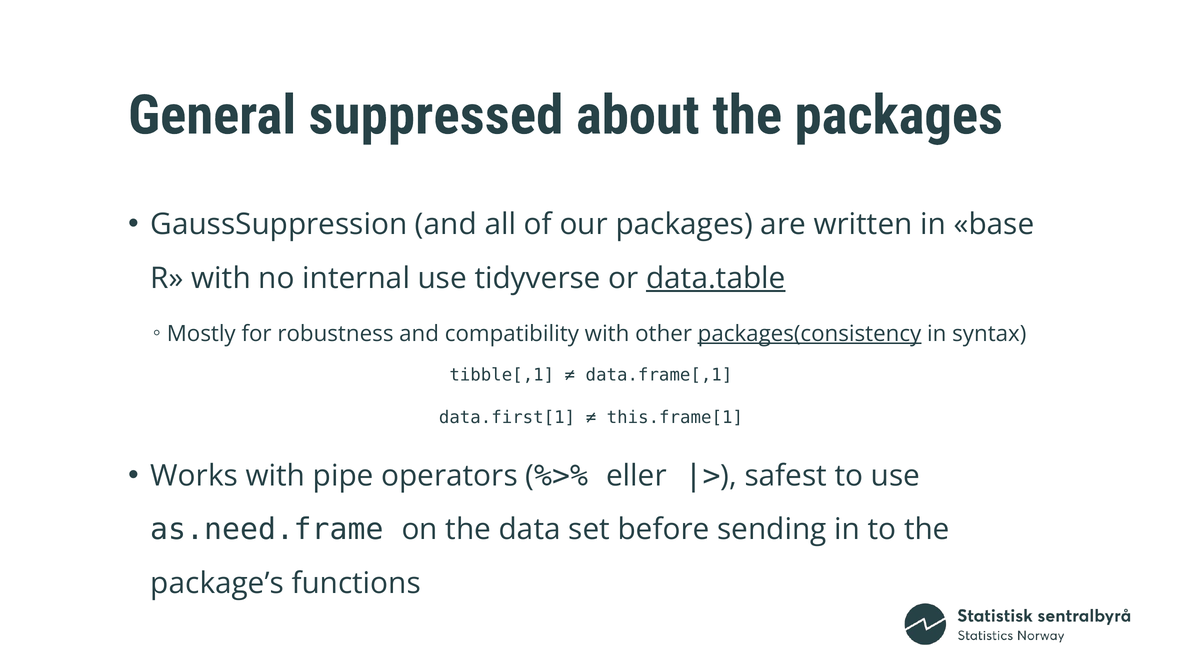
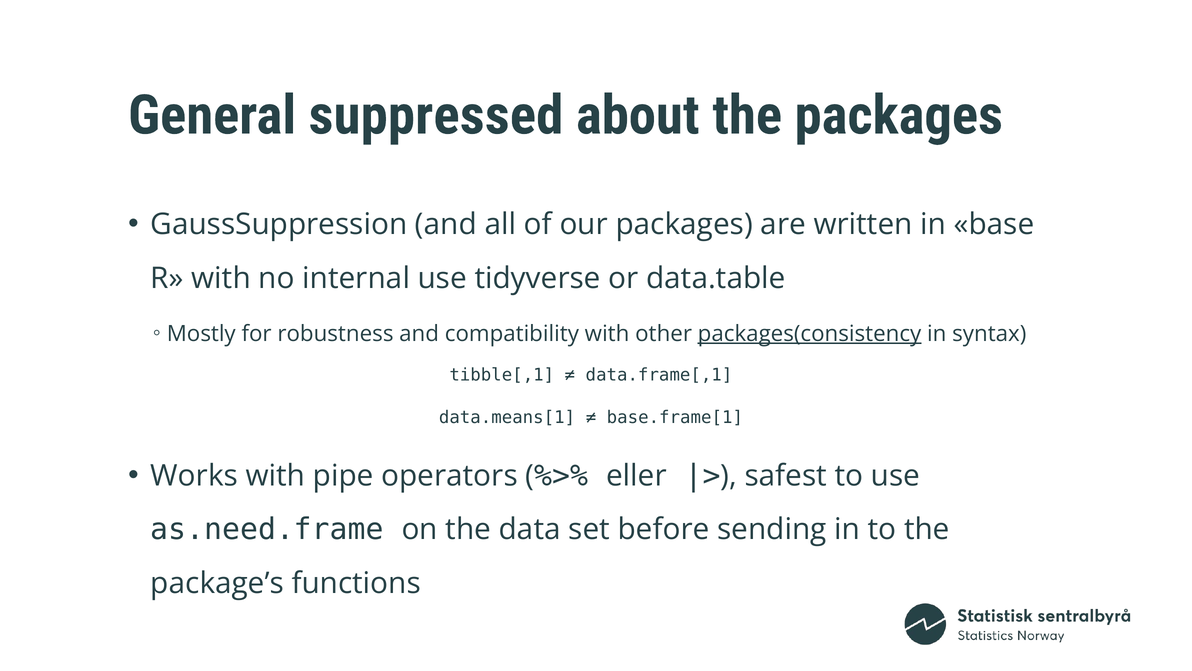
data.table underline: present -> none
data.first[1: data.first[1 -> data.means[1
this.frame[1: this.frame[1 -> base.frame[1
